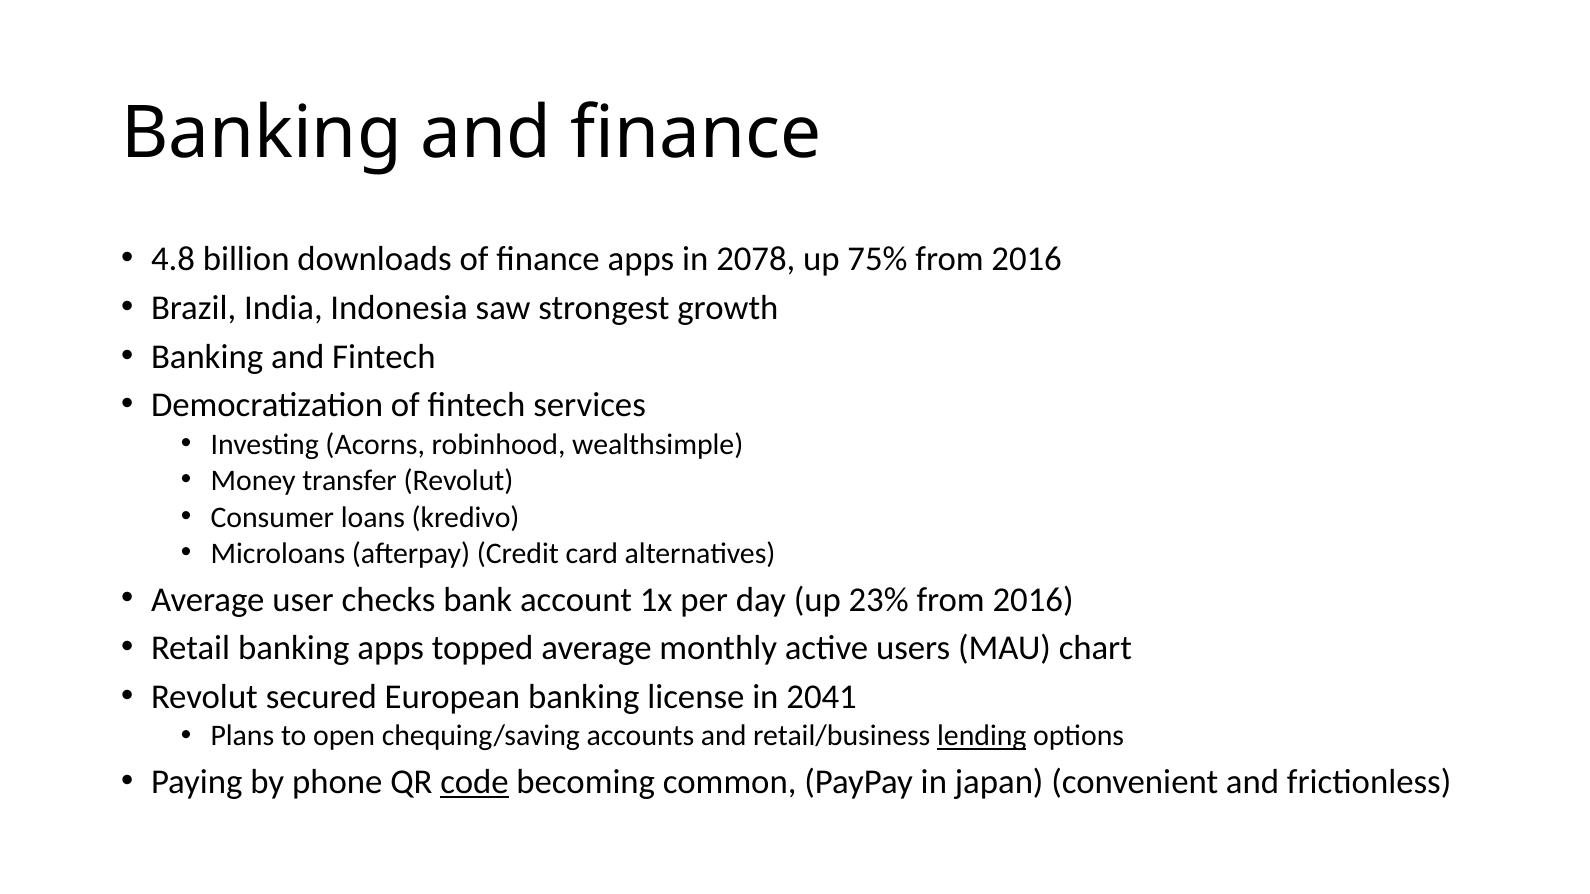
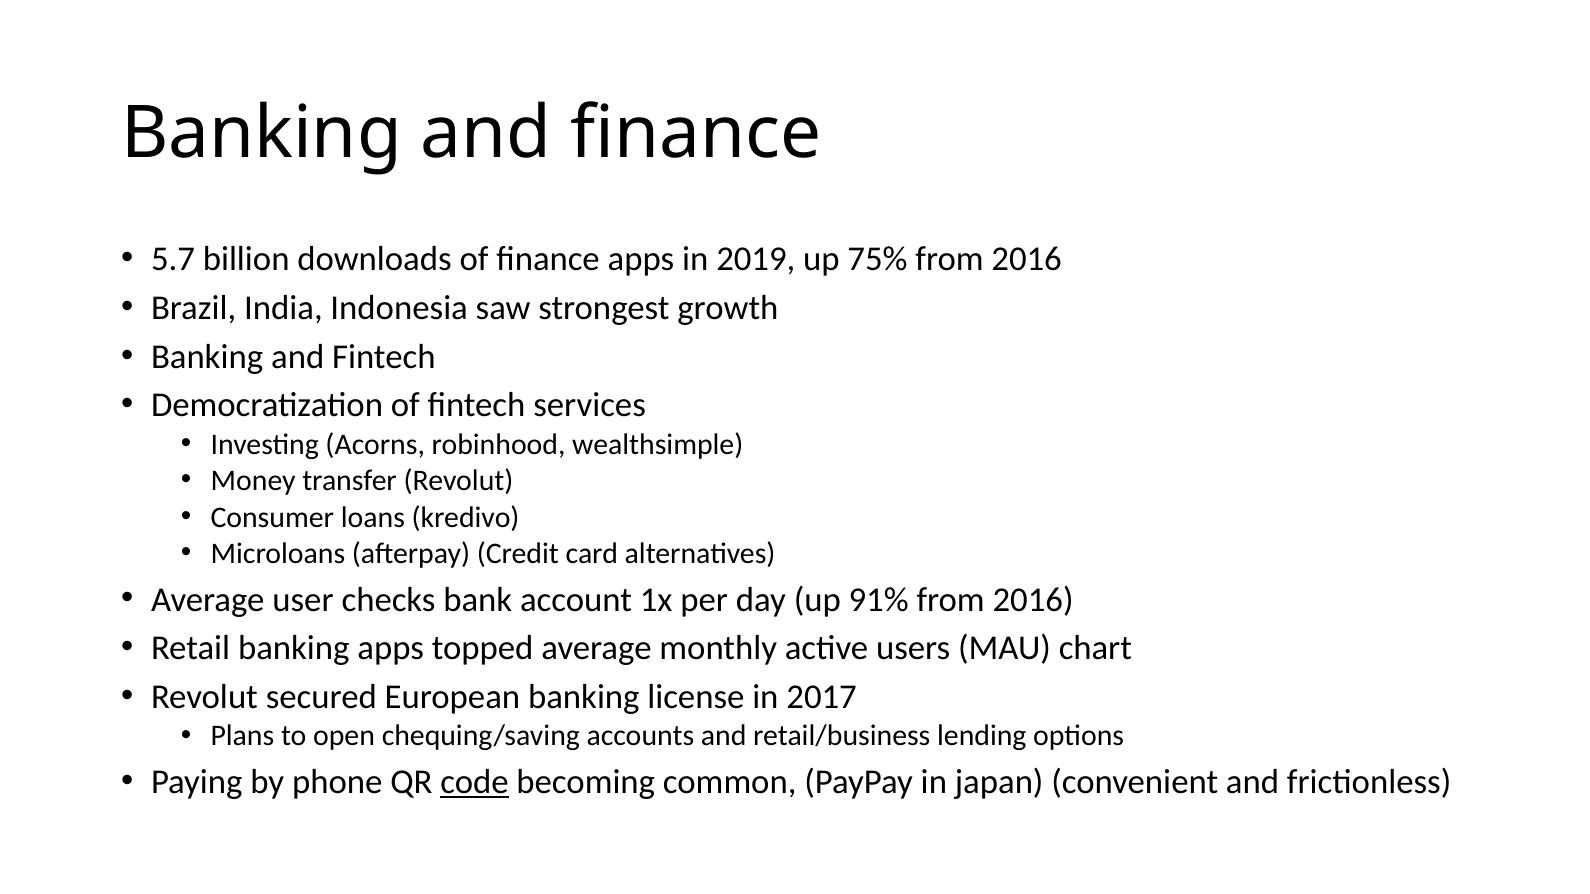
4.8: 4.8 -> 5.7
2078: 2078 -> 2019
23%: 23% -> 91%
2041: 2041 -> 2017
lending underline: present -> none
